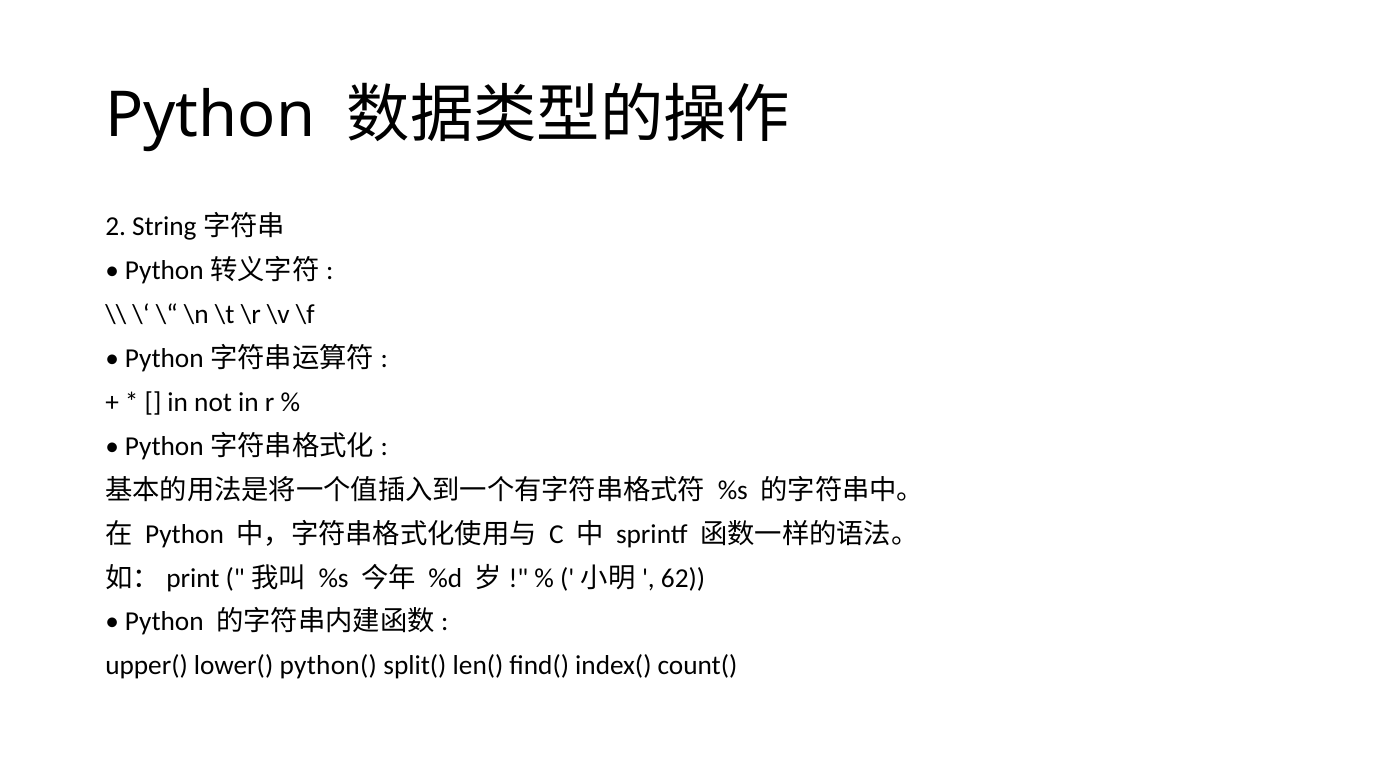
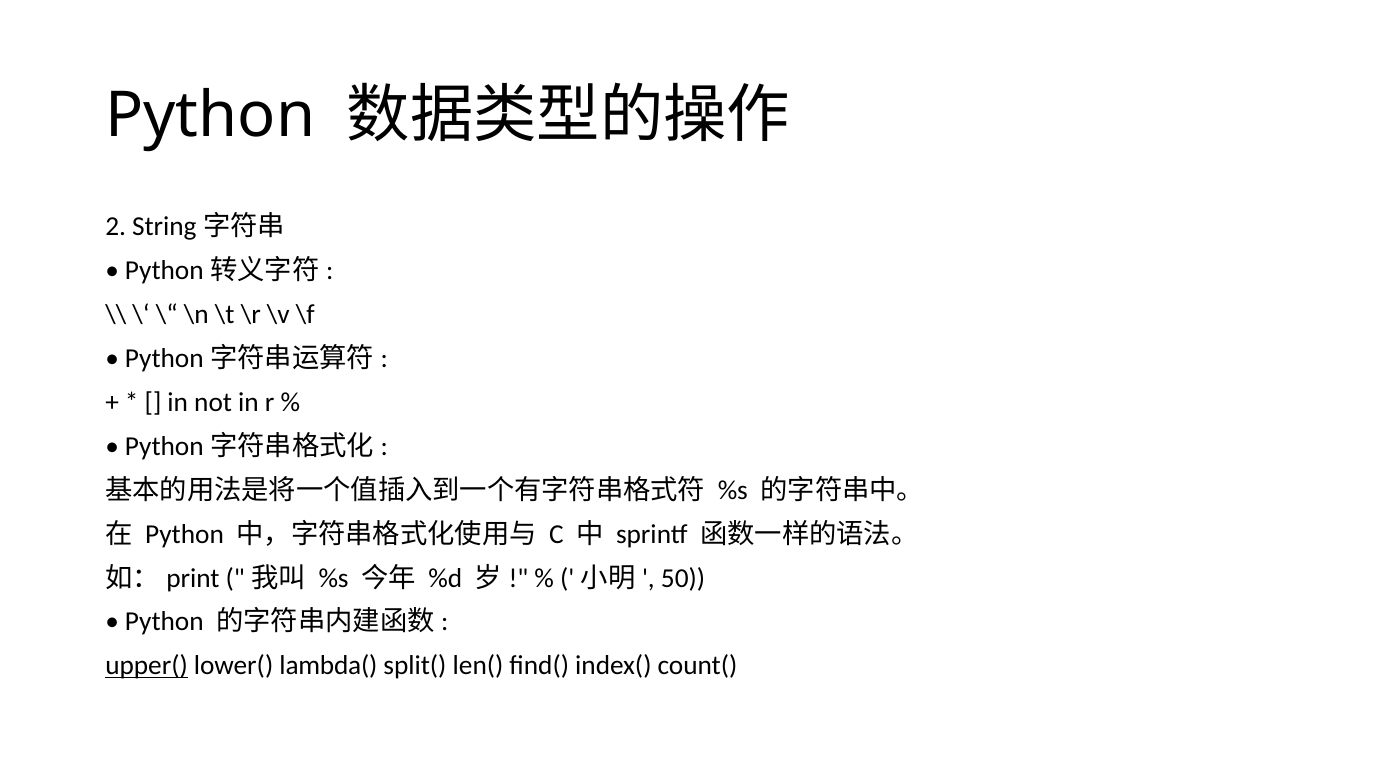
62: 62 -> 50
upper( underline: none -> present
python(: python( -> lambda(
